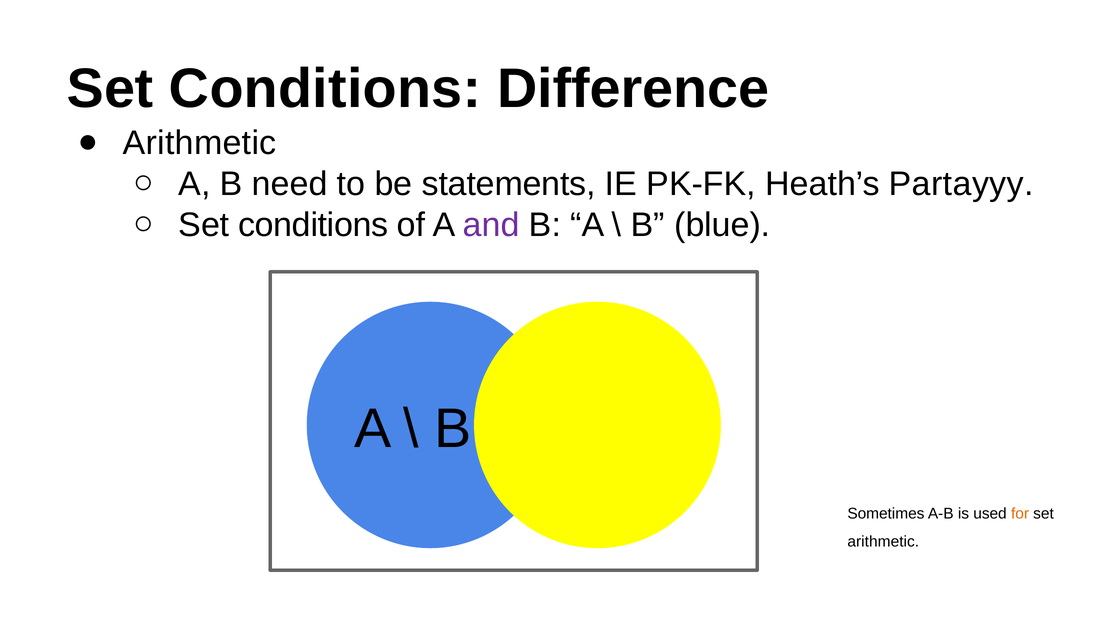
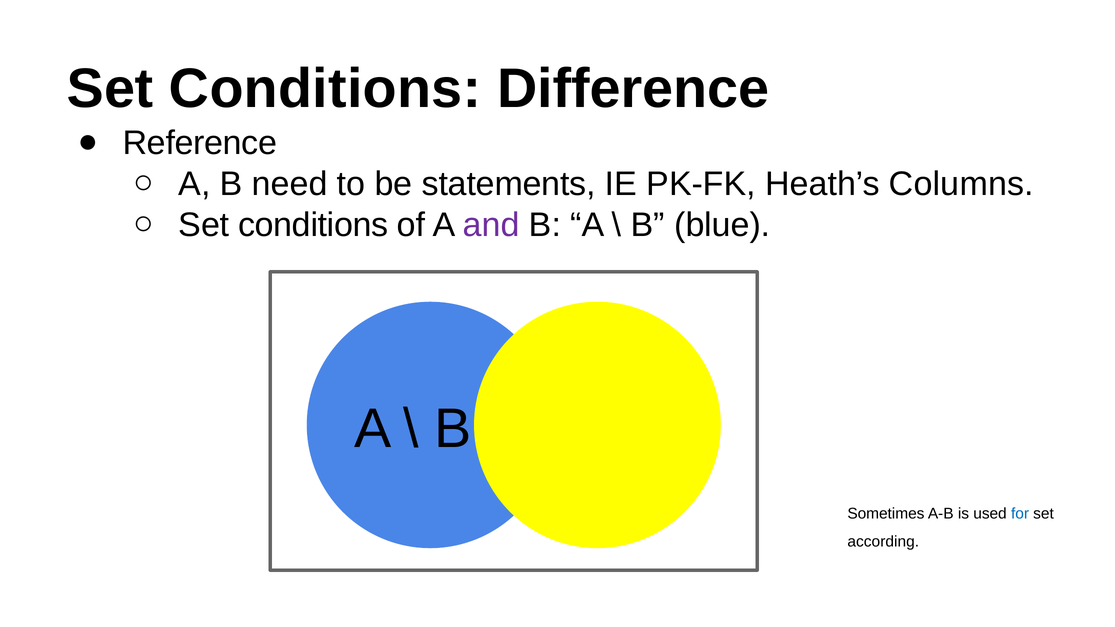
Arithmetic at (200, 143): Arithmetic -> Reference
Partayyy: Partayyy -> Columns
for colour: orange -> blue
arithmetic at (883, 542): arithmetic -> according
